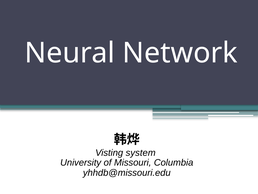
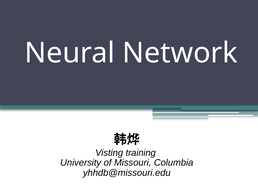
system: system -> training
